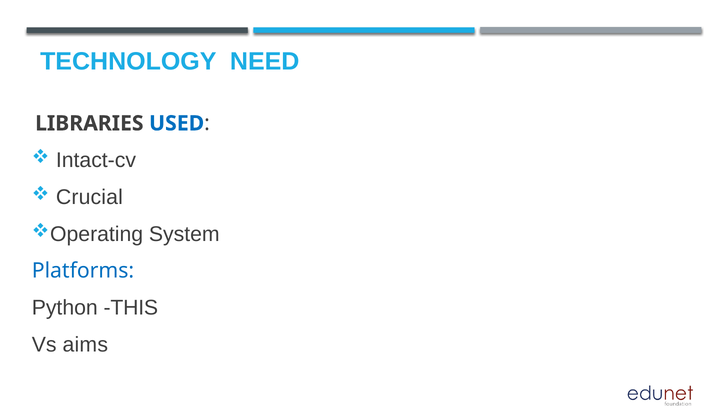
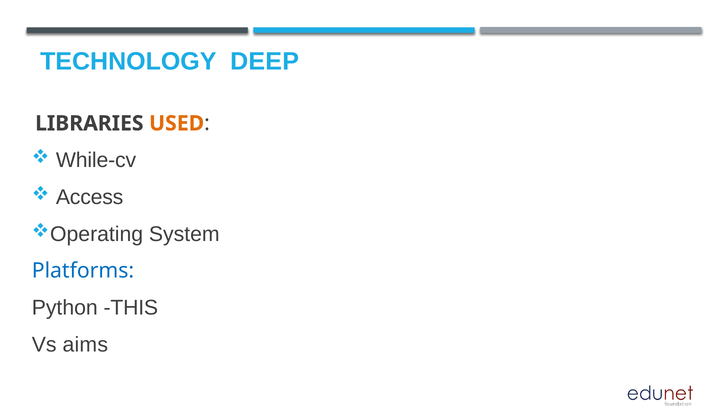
NEED: NEED -> DEEP
USED colour: blue -> orange
Intact-cv: Intact-cv -> While-cv
Crucial: Crucial -> Access
